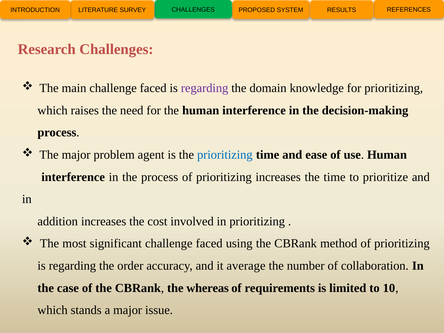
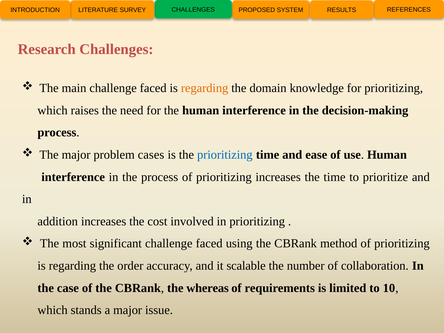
regarding at (205, 88) colour: purple -> orange
agent: agent -> cases
average: average -> scalable
